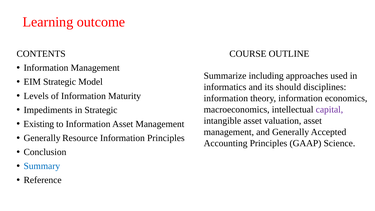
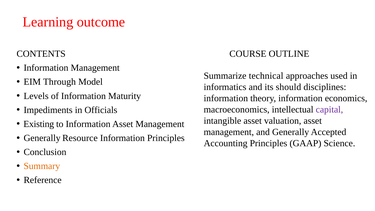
including: including -> technical
EIM Strategic: Strategic -> Through
in Strategic: Strategic -> Officials
Summary colour: blue -> orange
